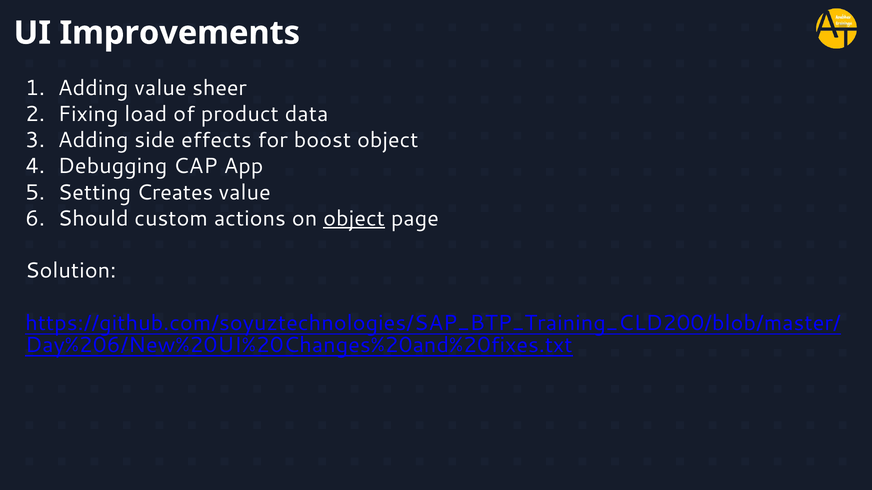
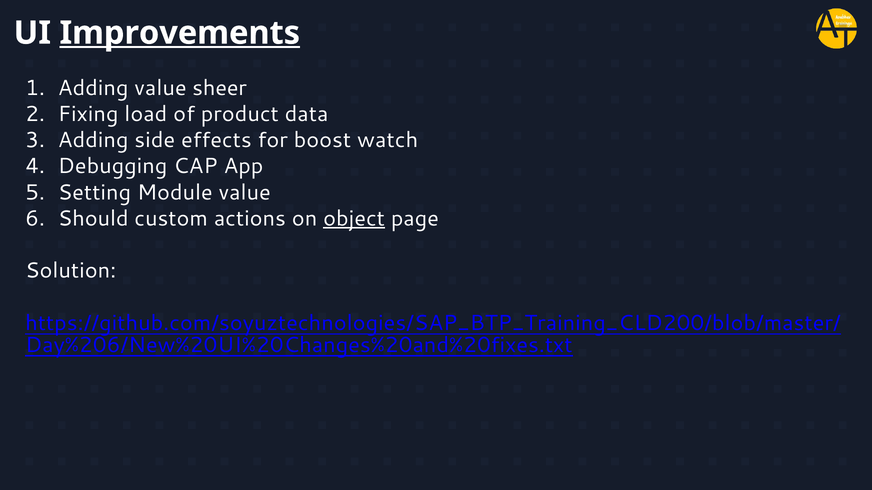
Improvements underline: none -> present
boost object: object -> watch
Creates: Creates -> Module
